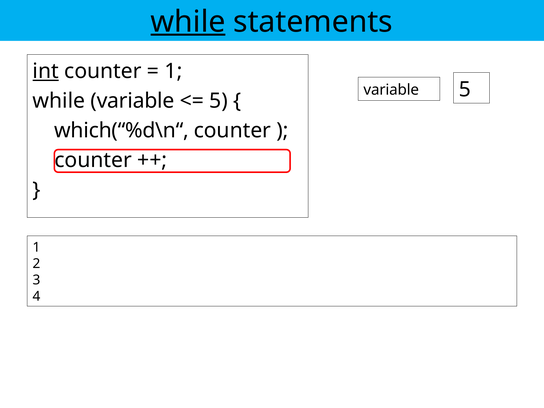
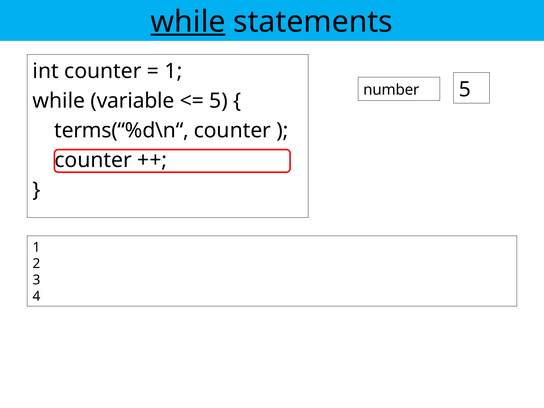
int underline: present -> none
variable at (391, 90): variable -> number
which(“%d\n“: which(“%d\n“ -> terms(“%d\n“
